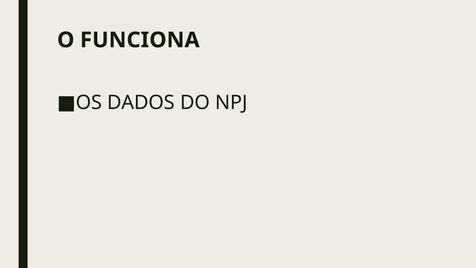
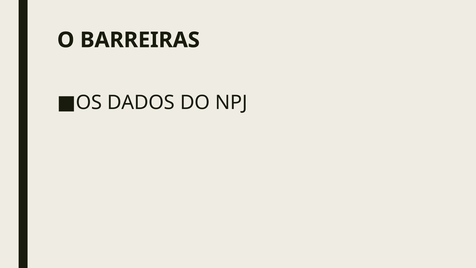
FUNCIONA: FUNCIONA -> BARREIRAS
